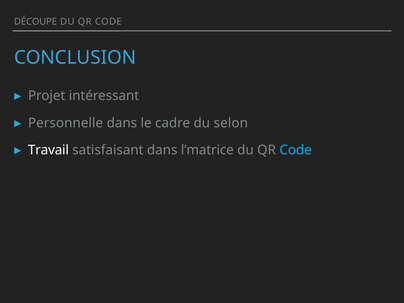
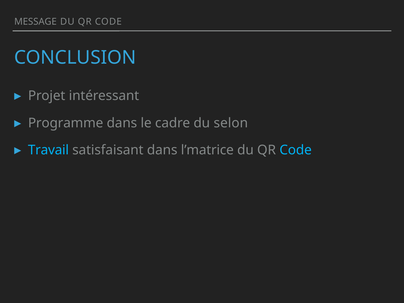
DÉCOUPE: DÉCOUPE -> MESSAGE
Personnelle: Personnelle -> Programme
Travail colour: white -> light blue
